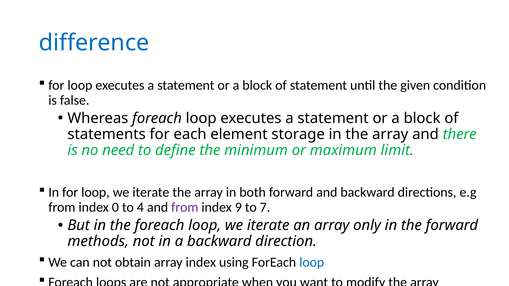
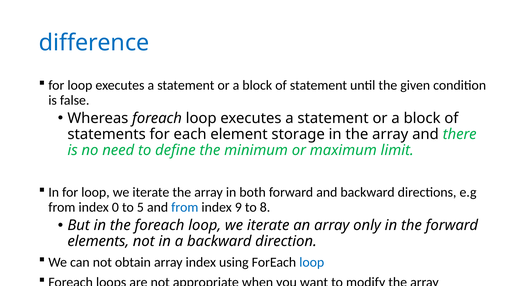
4: 4 -> 5
from at (185, 208) colour: purple -> blue
7: 7 -> 8
methods: methods -> elements
